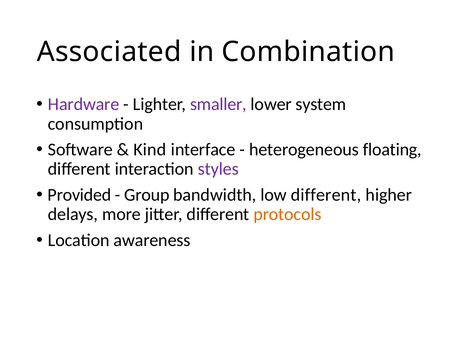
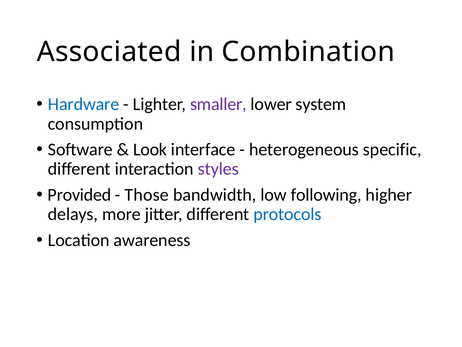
Hardware colour: purple -> blue
Kind: Kind -> Look
floating: floating -> specific
Group: Group -> Those
low different: different -> following
protocols colour: orange -> blue
